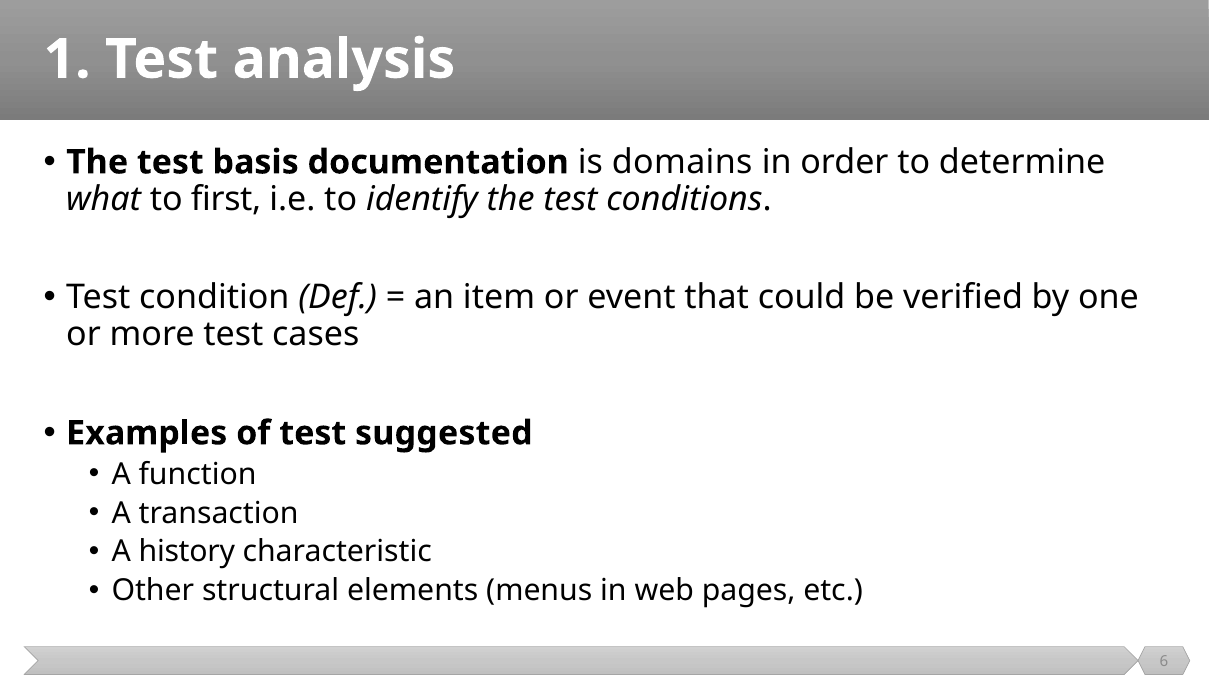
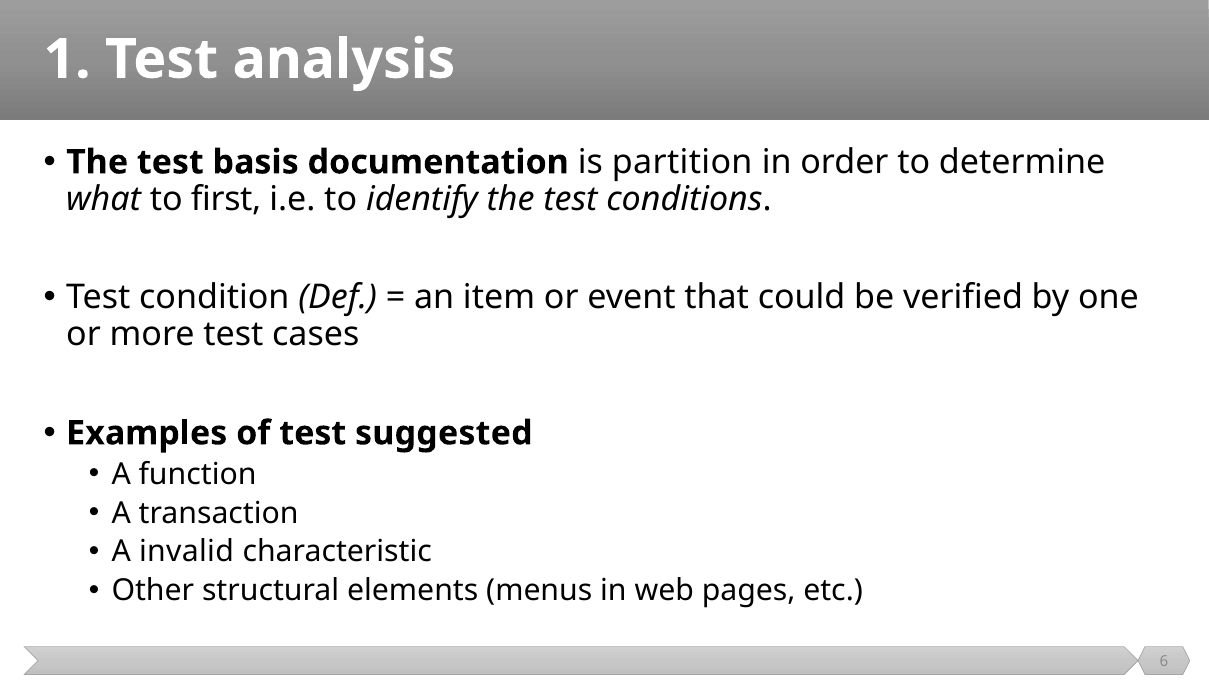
domains: domains -> partition
history: history -> invalid
